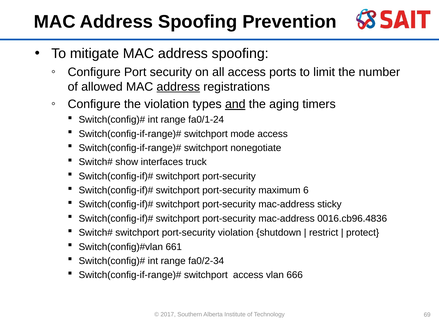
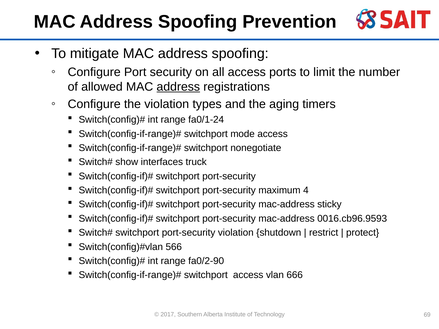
and underline: present -> none
6: 6 -> 4
0016.cb96.4836: 0016.cb96.4836 -> 0016.cb96.9593
661: 661 -> 566
fa0/2-34: fa0/2-34 -> fa0/2-90
